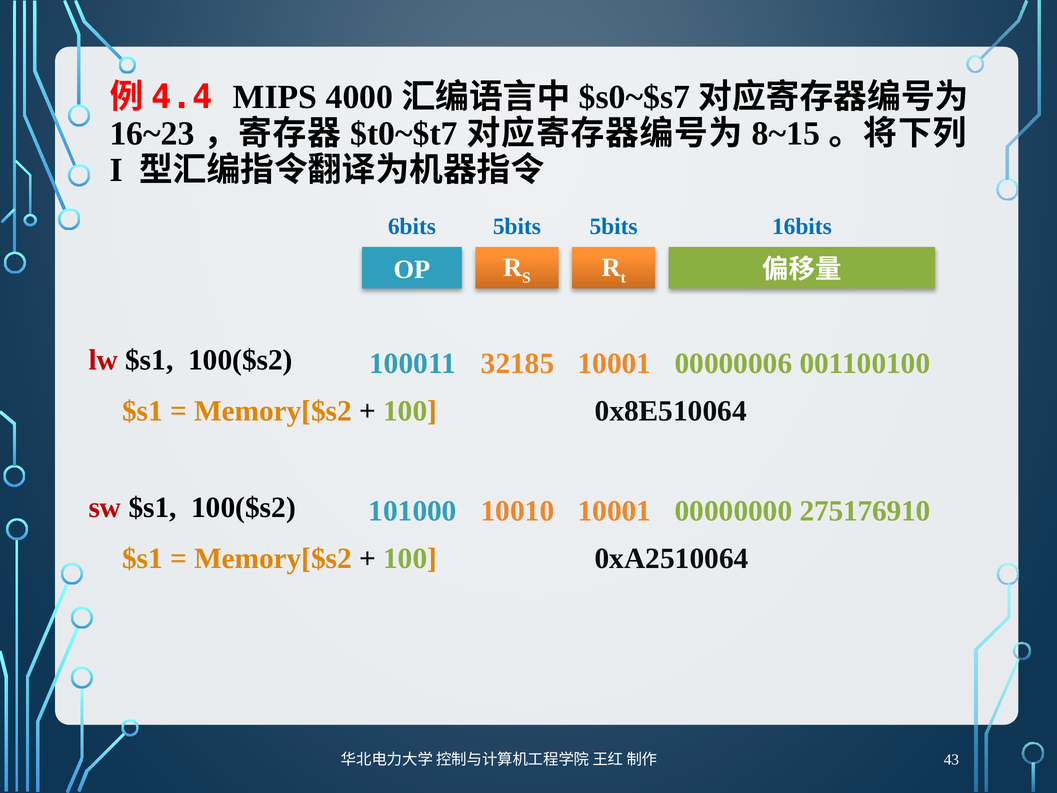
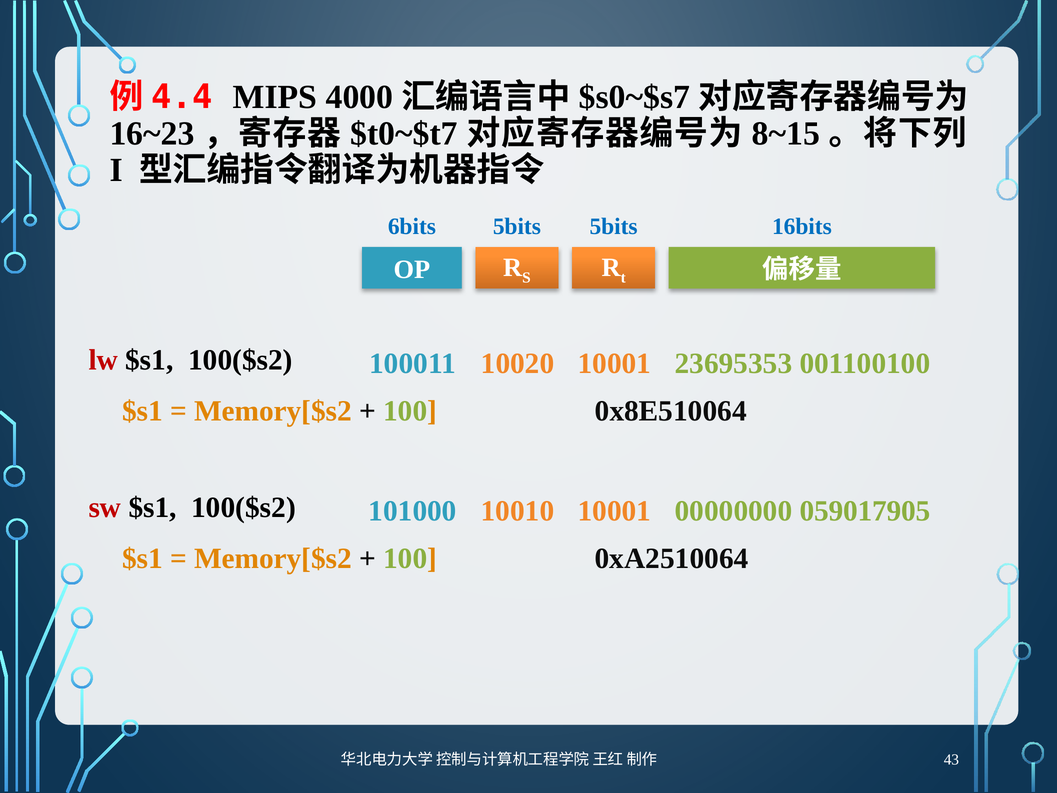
32185: 32185 -> 10020
00000006: 00000006 -> 23695353
275176910: 275176910 -> 059017905
